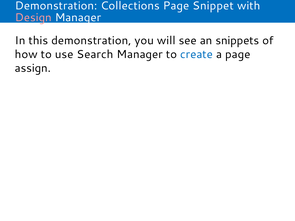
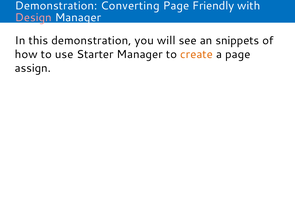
Collections: Collections -> Converting
Snippet: Snippet -> Friendly
Search: Search -> Starter
create colour: blue -> orange
